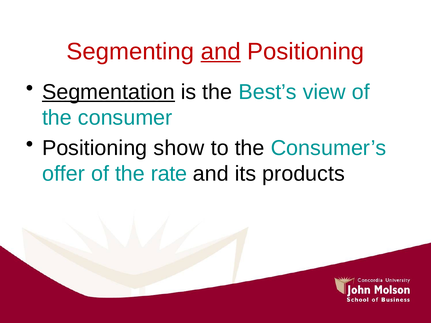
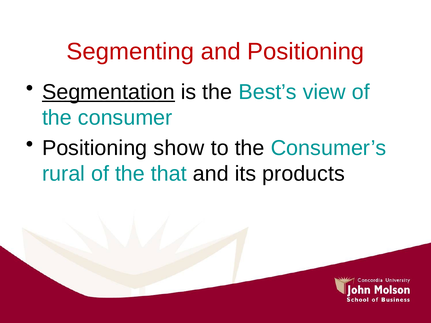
and at (221, 52) underline: present -> none
offer: offer -> rural
rate: rate -> that
